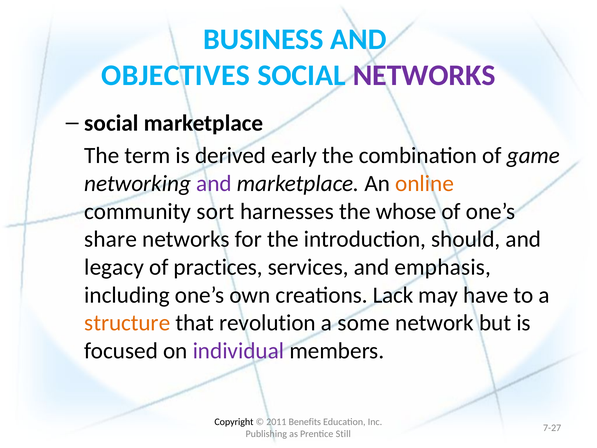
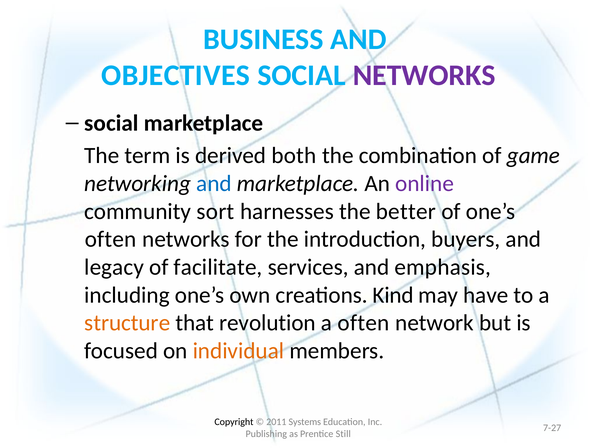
early: early -> both
and at (214, 183) colour: purple -> blue
online colour: orange -> purple
whose: whose -> better
share at (111, 239): share -> often
should: should -> buyers
practices: practices -> facilitate
Lack: Lack -> Kind
a some: some -> often
individual colour: purple -> orange
Benefits: Benefits -> Systems
